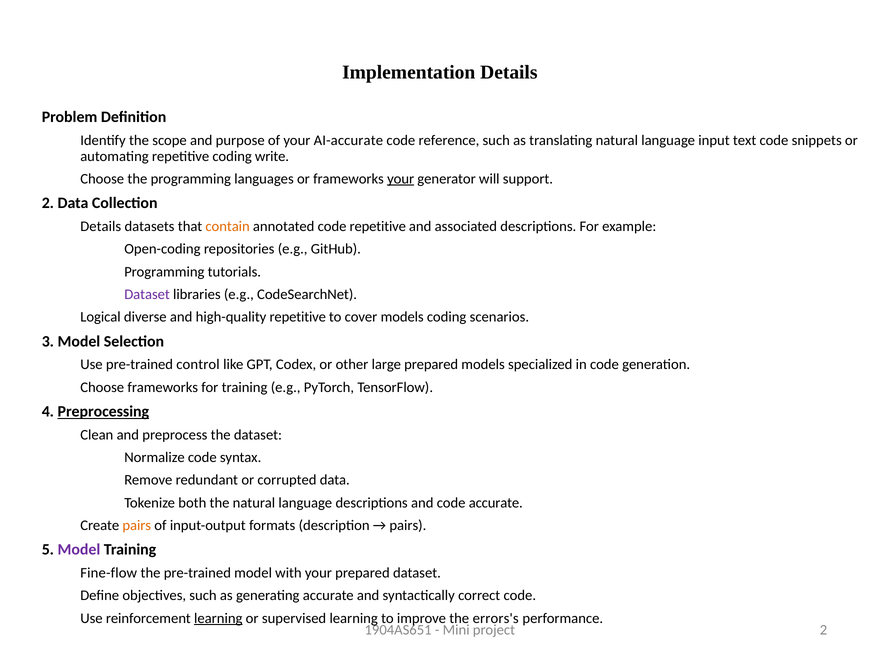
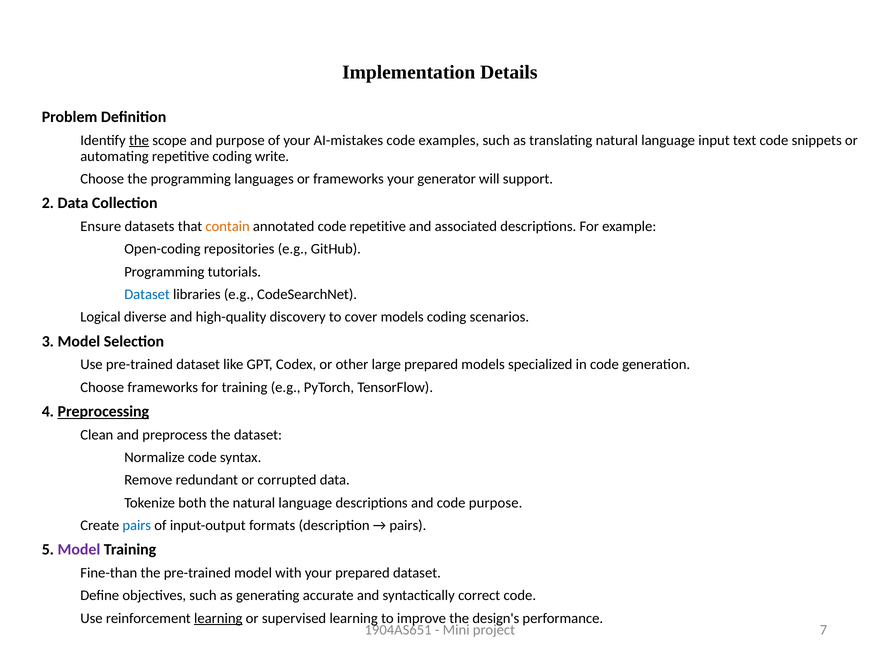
the at (139, 140) underline: none -> present
AI-accurate: AI-accurate -> AI-mistakes
reference: reference -> examples
your at (401, 179) underline: present -> none
Details at (101, 226): Details -> Ensure
Dataset at (147, 294) colour: purple -> blue
high-quality repetitive: repetitive -> discovery
pre-trained control: control -> dataset
code accurate: accurate -> purpose
pairs at (137, 525) colour: orange -> blue
Fine-flow: Fine-flow -> Fine-than
errors's: errors's -> design's
project 2: 2 -> 7
